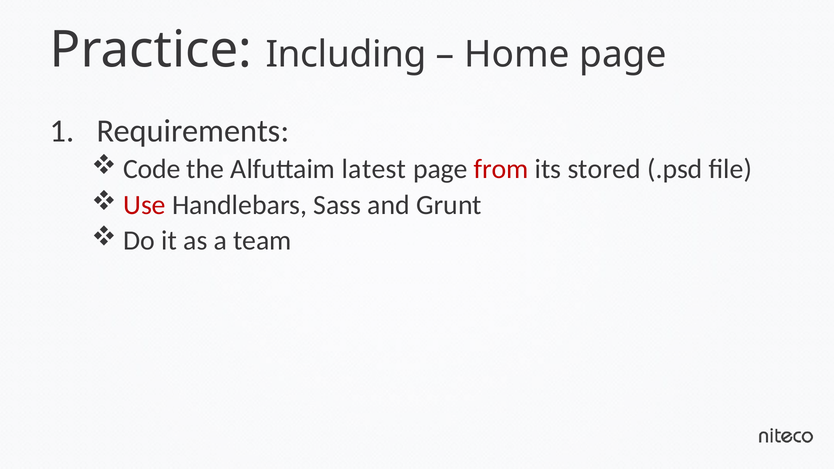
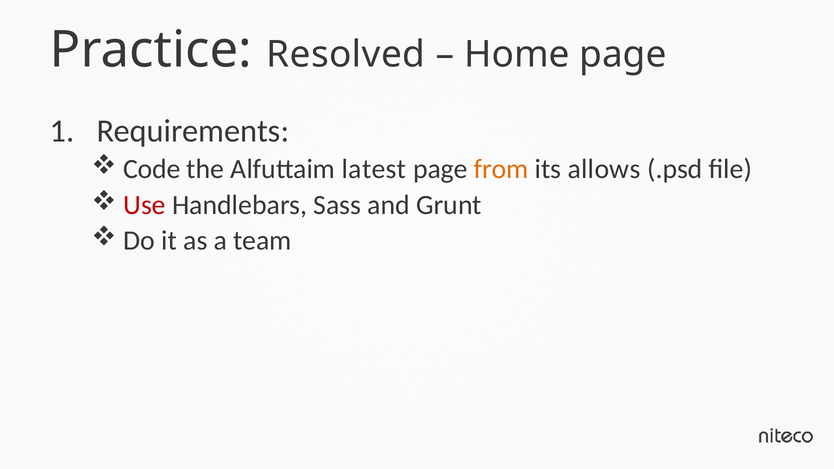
Including: Including -> Resolved
from colour: red -> orange
stored: stored -> allows
